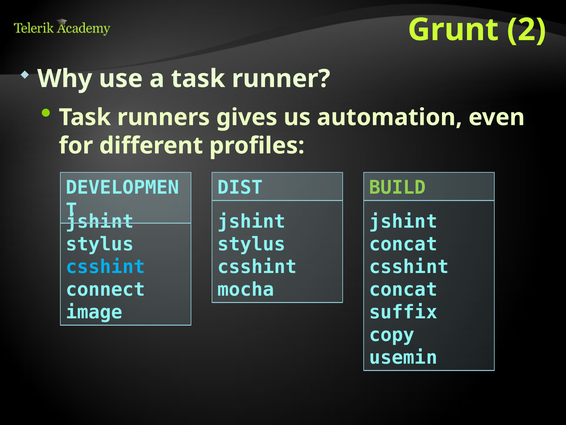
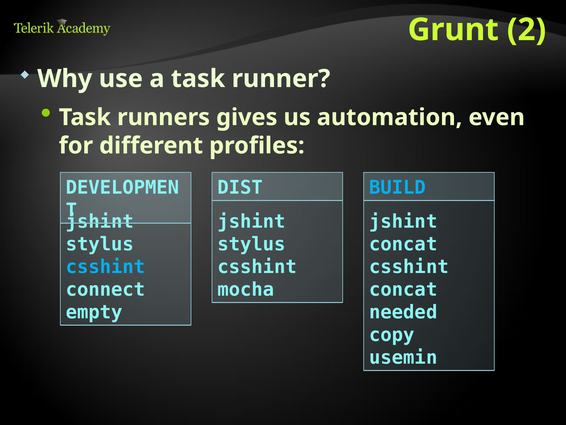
BUILD colour: light green -> light blue
image: image -> empty
suffix: suffix -> needed
